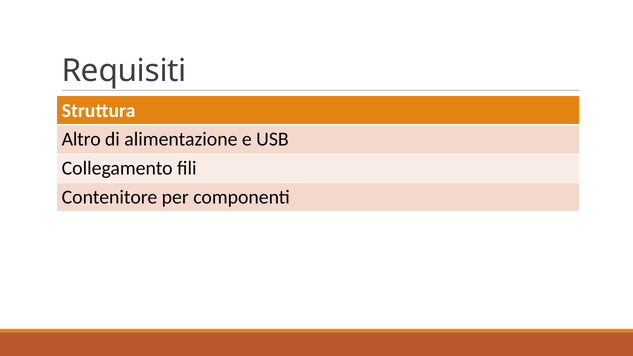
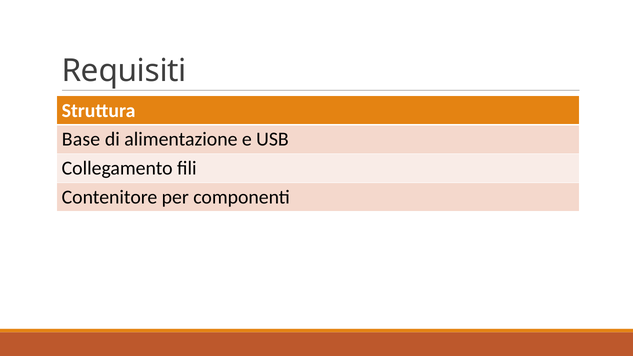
Altro: Altro -> Base
